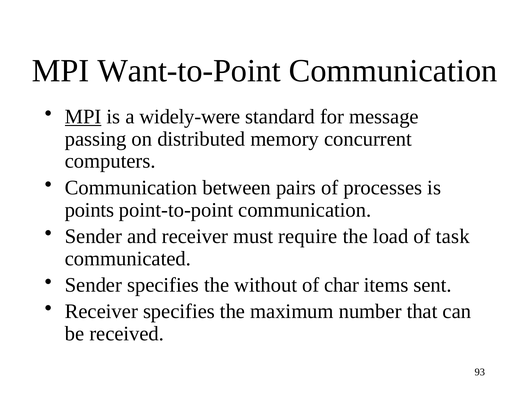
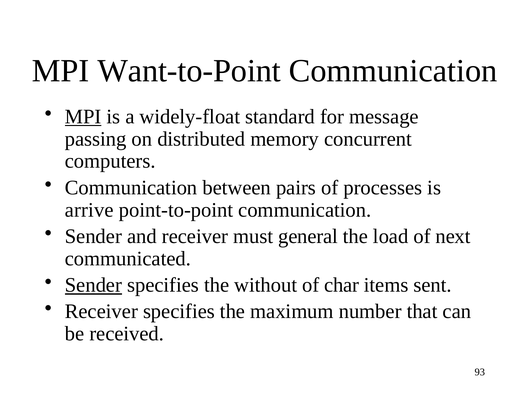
widely-were: widely-were -> widely-float
points: points -> arrive
require: require -> general
task: task -> next
Sender at (93, 285) underline: none -> present
